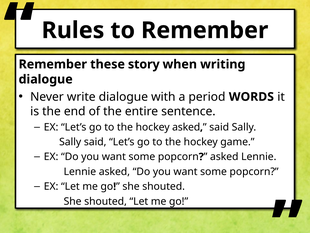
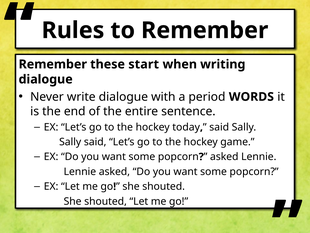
story: story -> start
hockey asked: asked -> today
